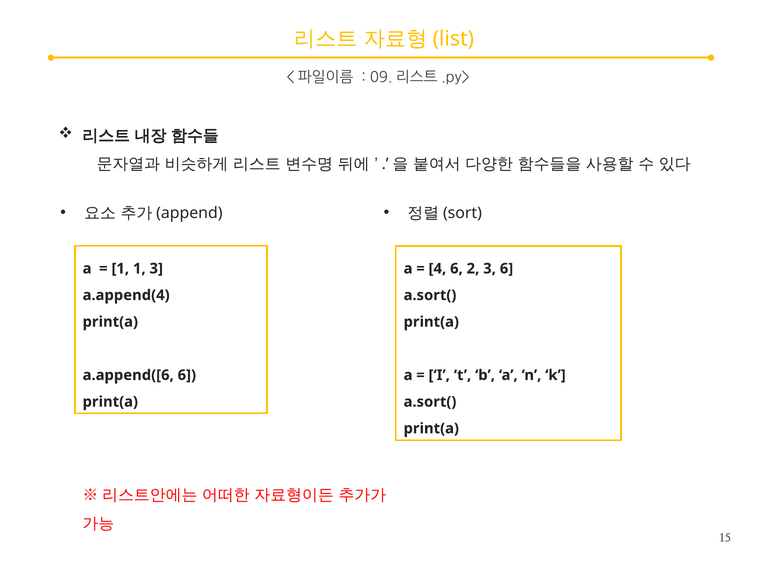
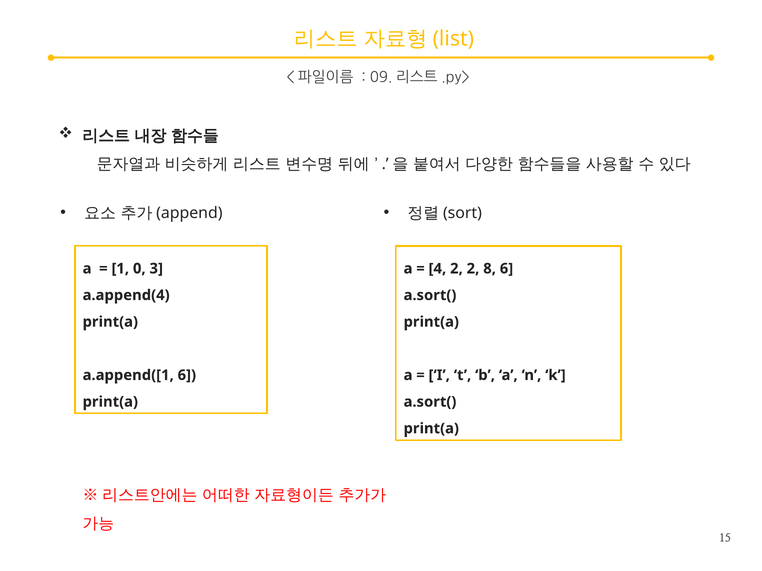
1 1: 1 -> 0
4 6: 6 -> 2
2 3: 3 -> 8
a.append([6: a.append([6 -> a.append([1
